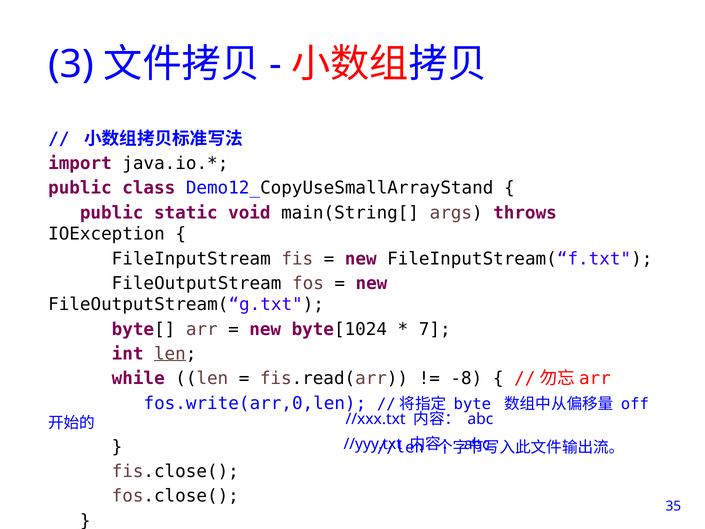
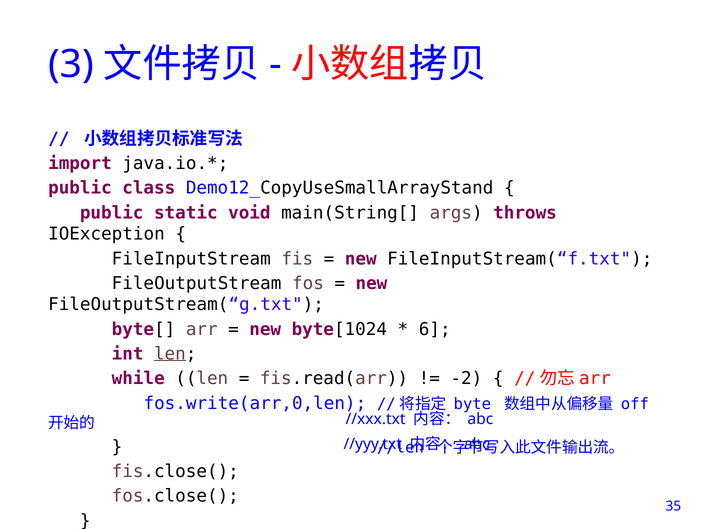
7: 7 -> 6
-8: -8 -> -2
